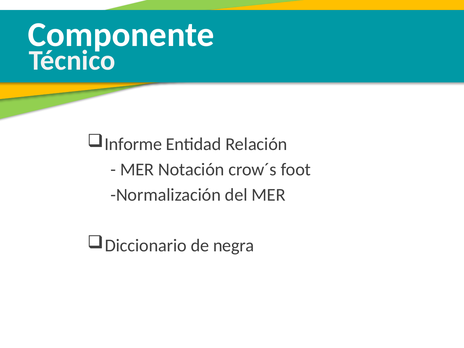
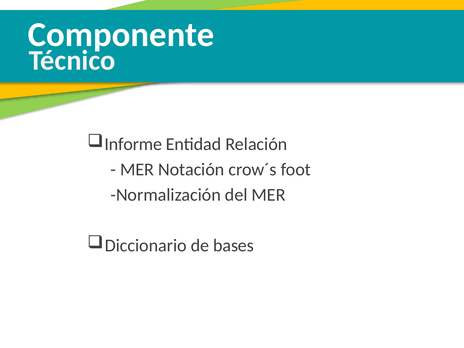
negra: negra -> bases
